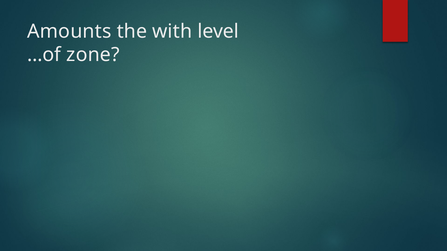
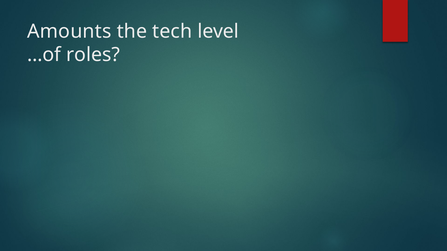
with: with -> tech
zone: zone -> roles
